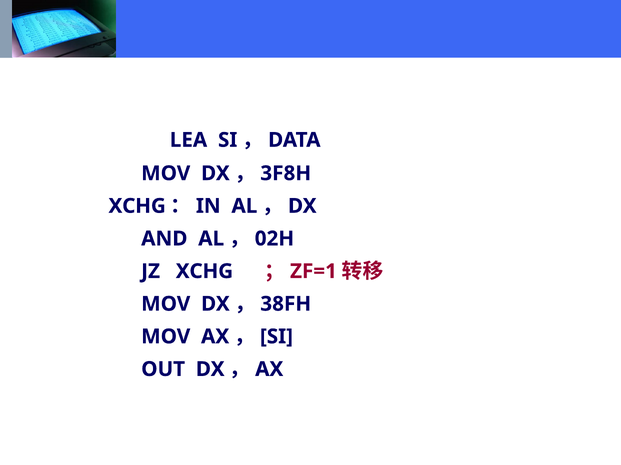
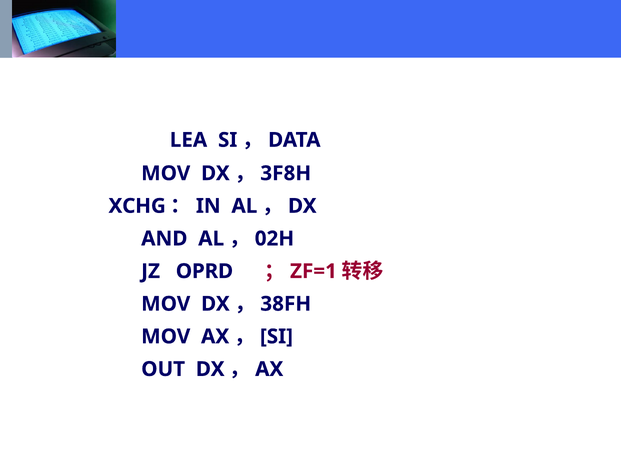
JZ XCHG: XCHG -> OPRD
